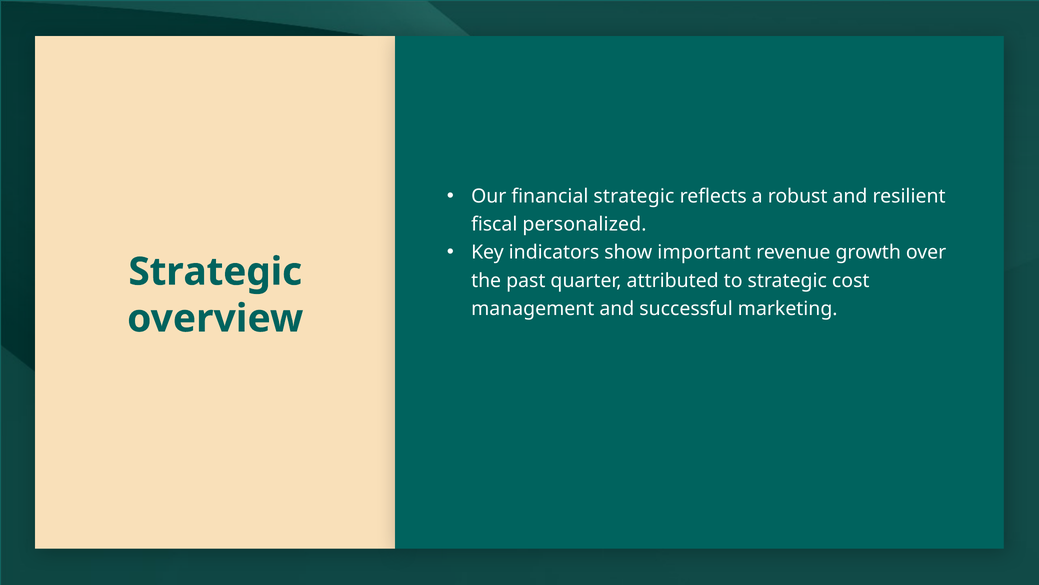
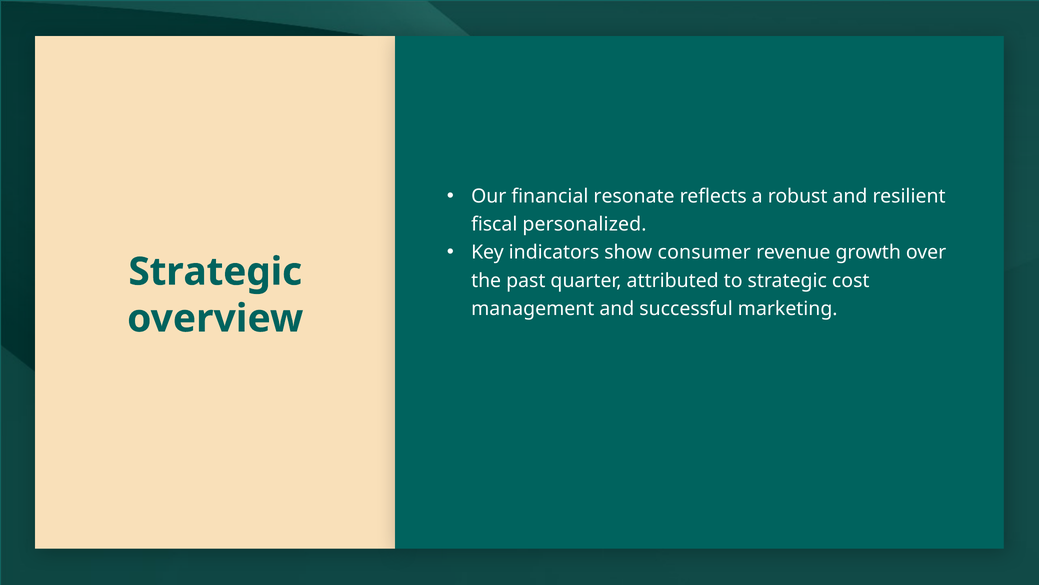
financial strategic: strategic -> resonate
important: important -> consumer
